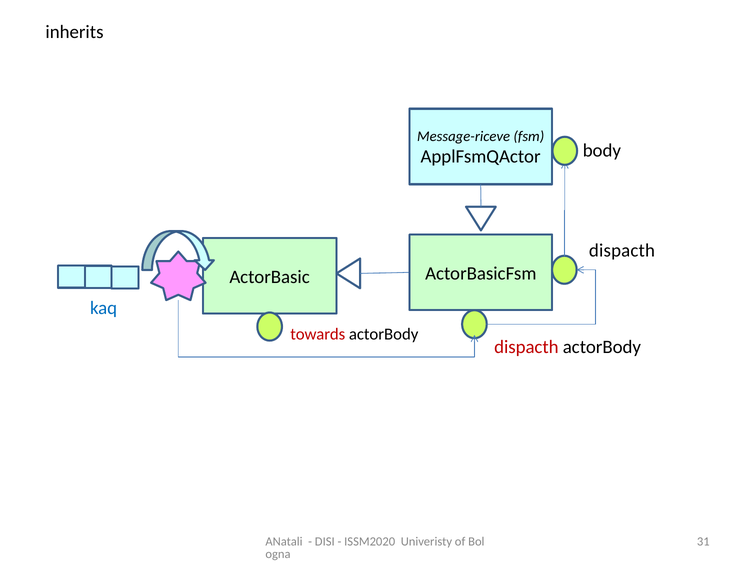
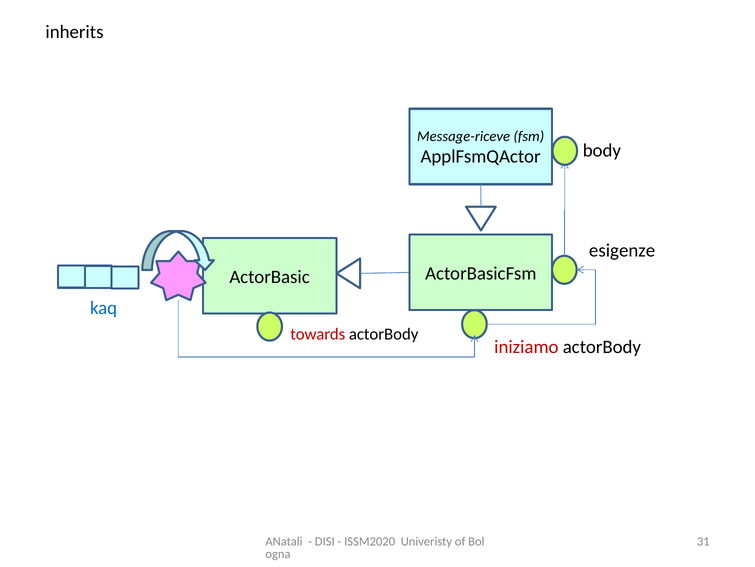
dispacth at (622, 250): dispacth -> esigenze
dispacth at (526, 346): dispacth -> iniziamo
